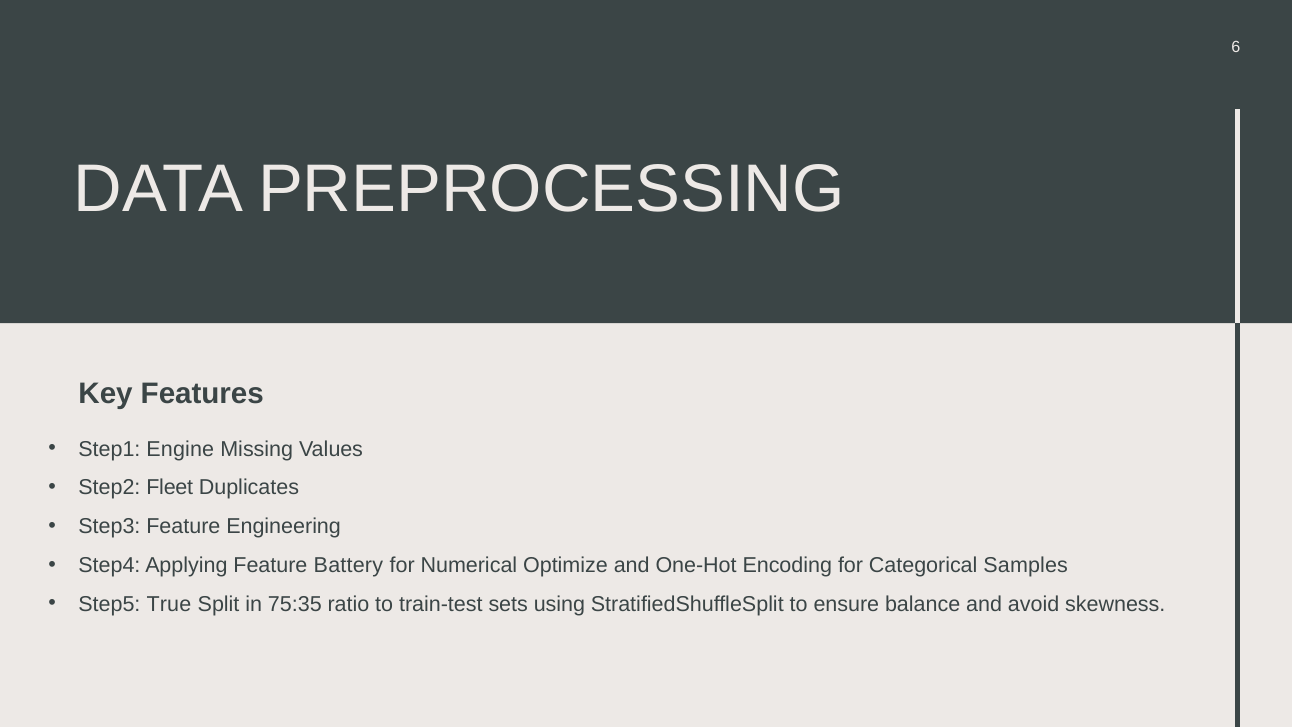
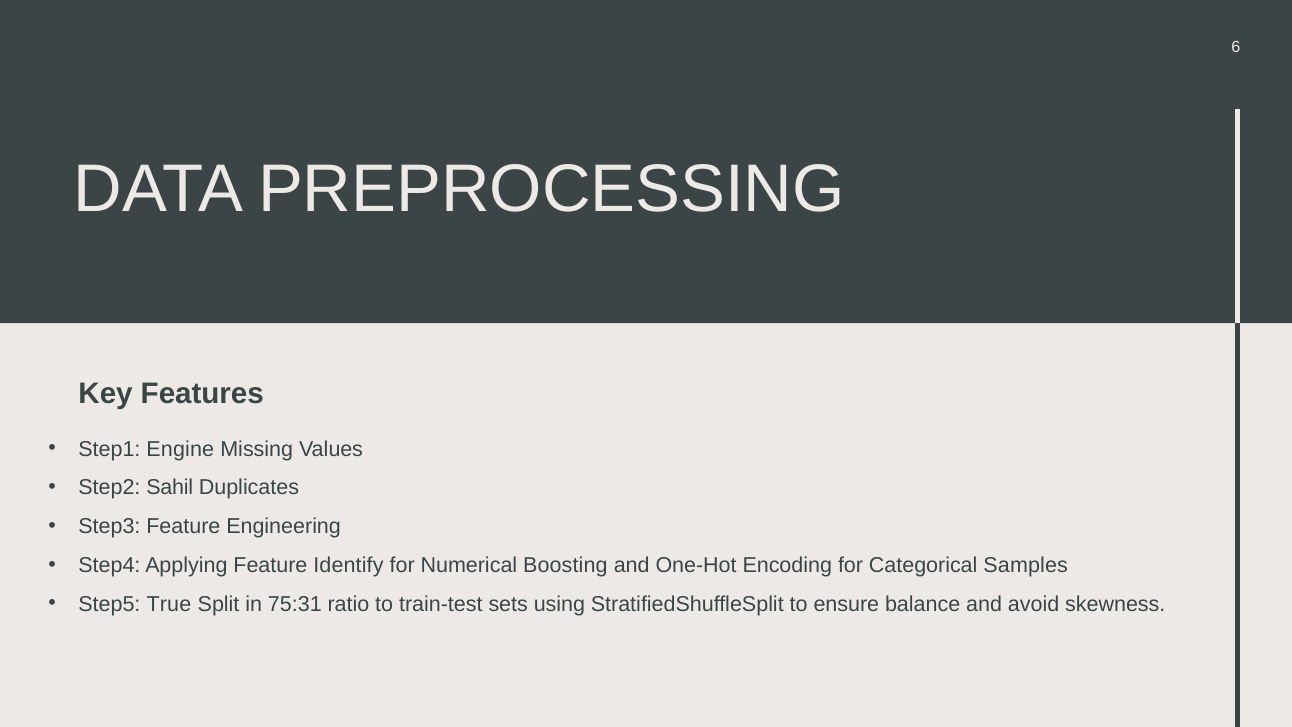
Fleet: Fleet -> Sahil
Battery: Battery -> Identify
Optimize: Optimize -> Boosting
75:35: 75:35 -> 75:31
